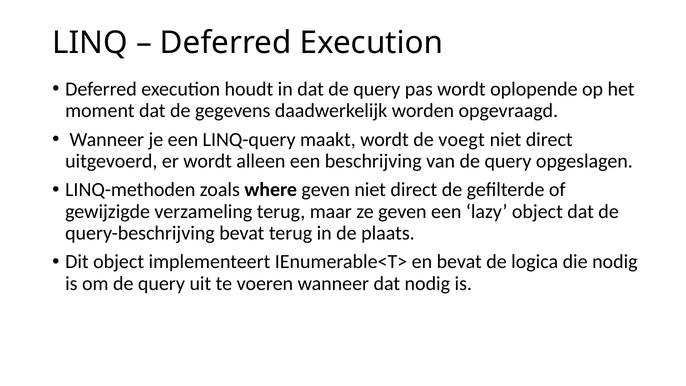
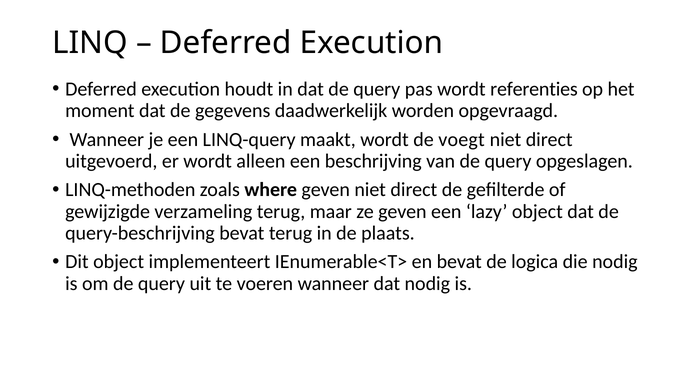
oplopende: oplopende -> referenties
